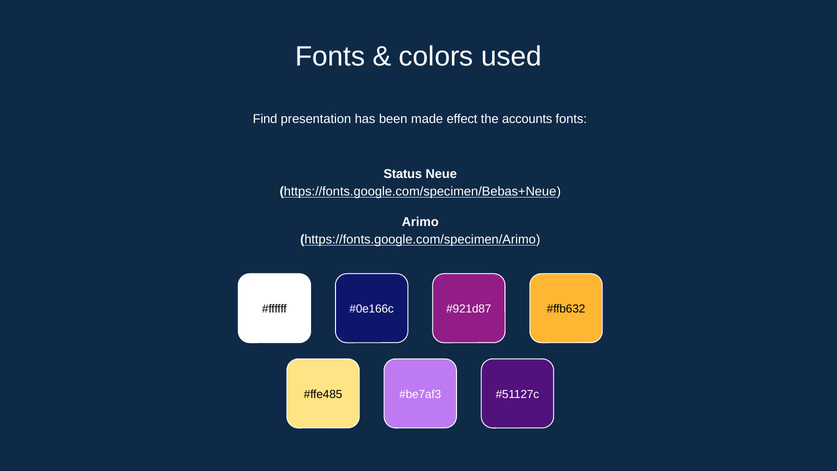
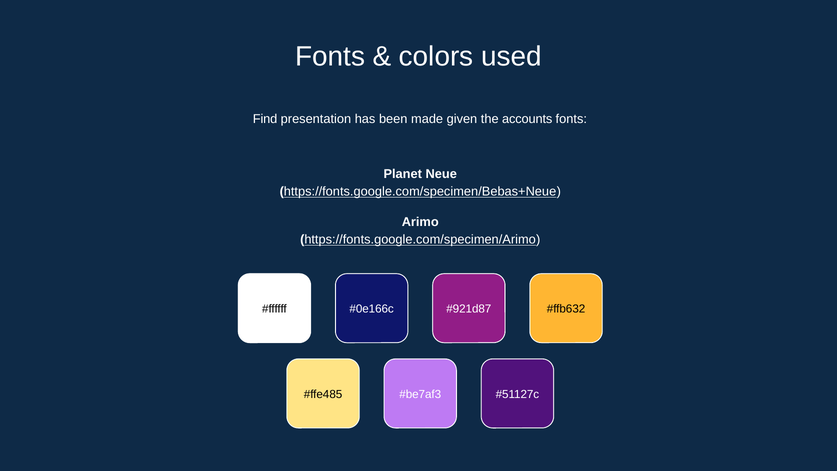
effect: effect -> given
Status: Status -> Planet
